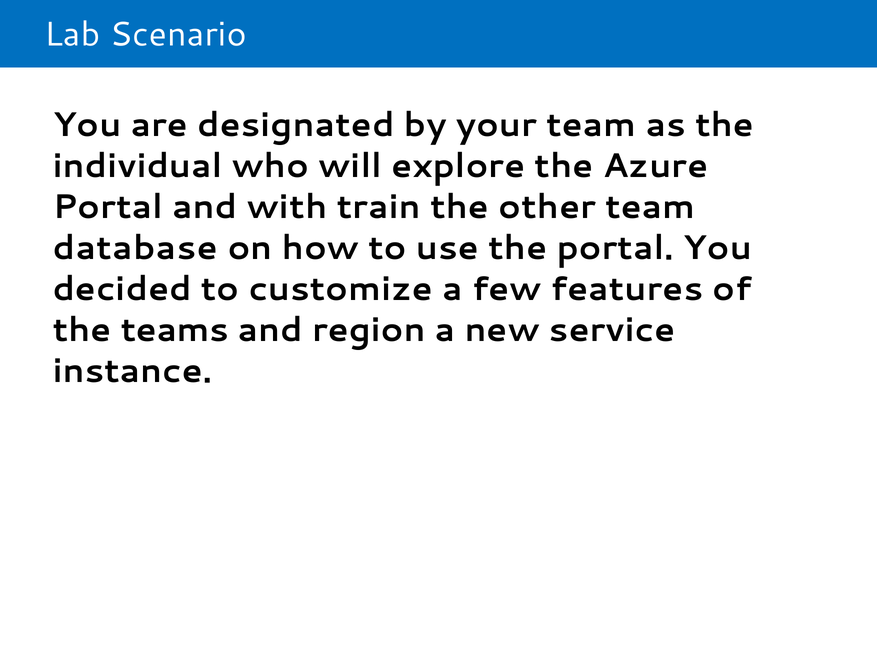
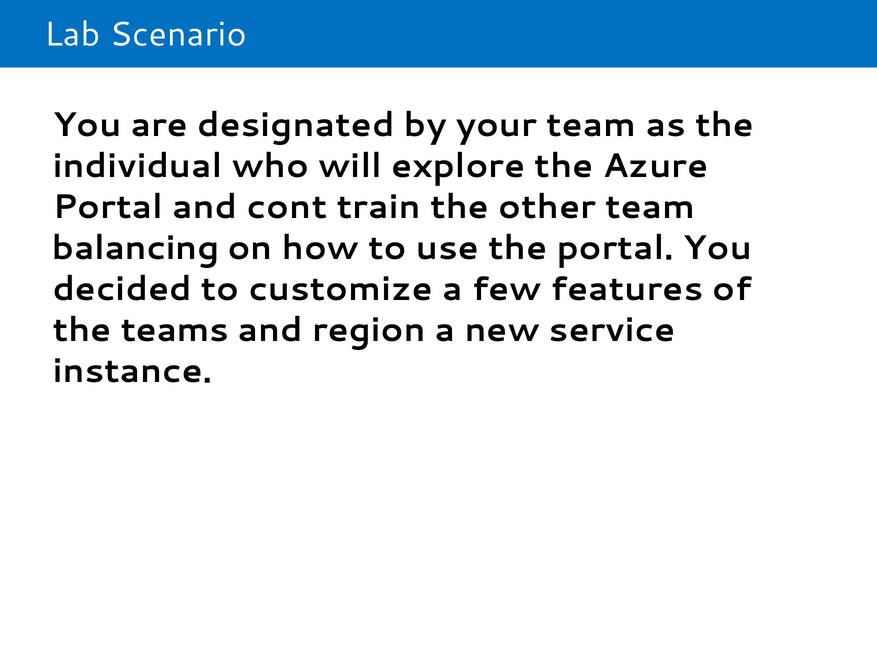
with: with -> cont
database: database -> balancing
